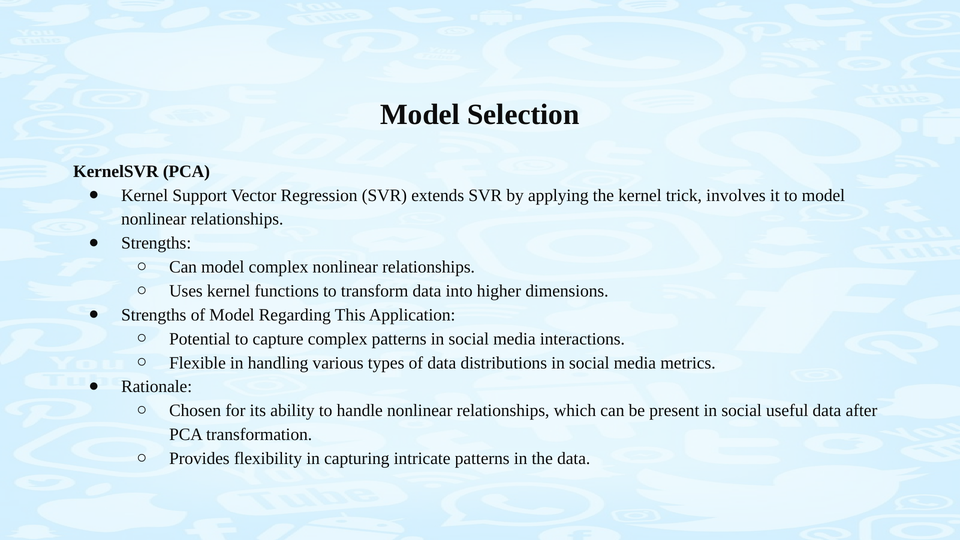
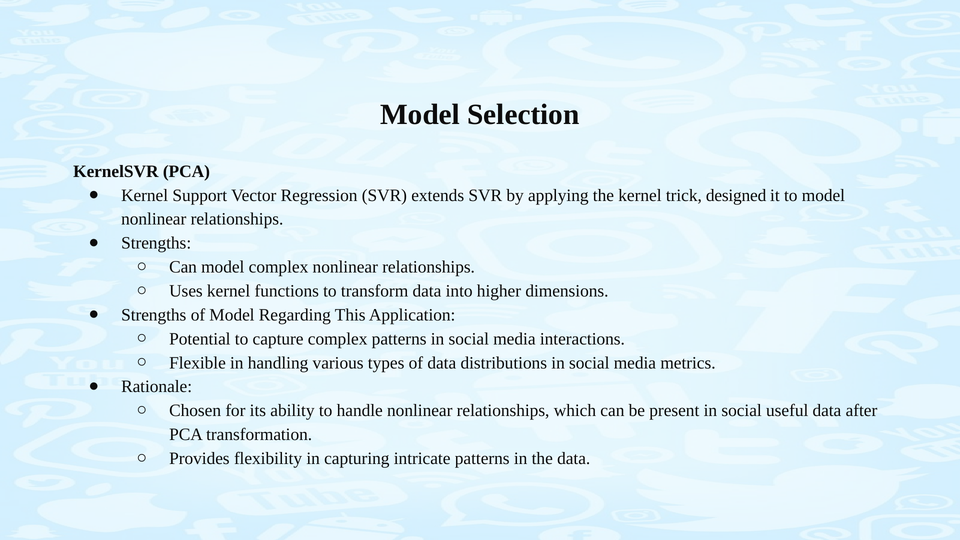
involves: involves -> designed
